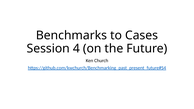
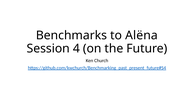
Cases: Cases -> Alëna
